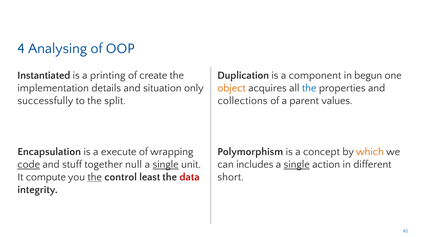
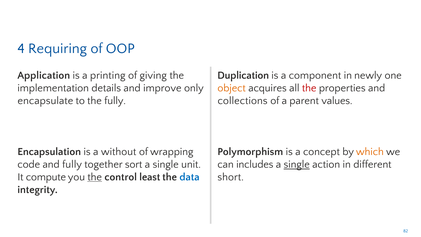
Analysing: Analysing -> Requiring
Instantiated: Instantiated -> Application
create: create -> giving
begun: begun -> newly
situation: situation -> improve
the at (309, 88) colour: blue -> red
successfully: successfully -> encapsulate
the split: split -> fully
execute: execute -> without
code underline: present -> none
and stuff: stuff -> fully
null: null -> sort
single at (166, 164) underline: present -> none
data colour: red -> blue
